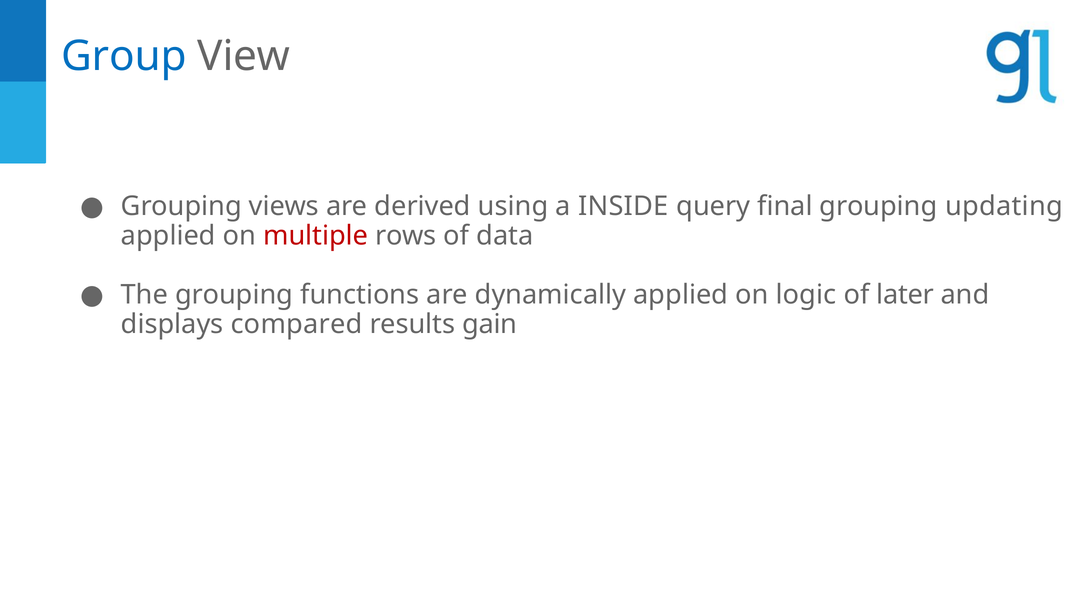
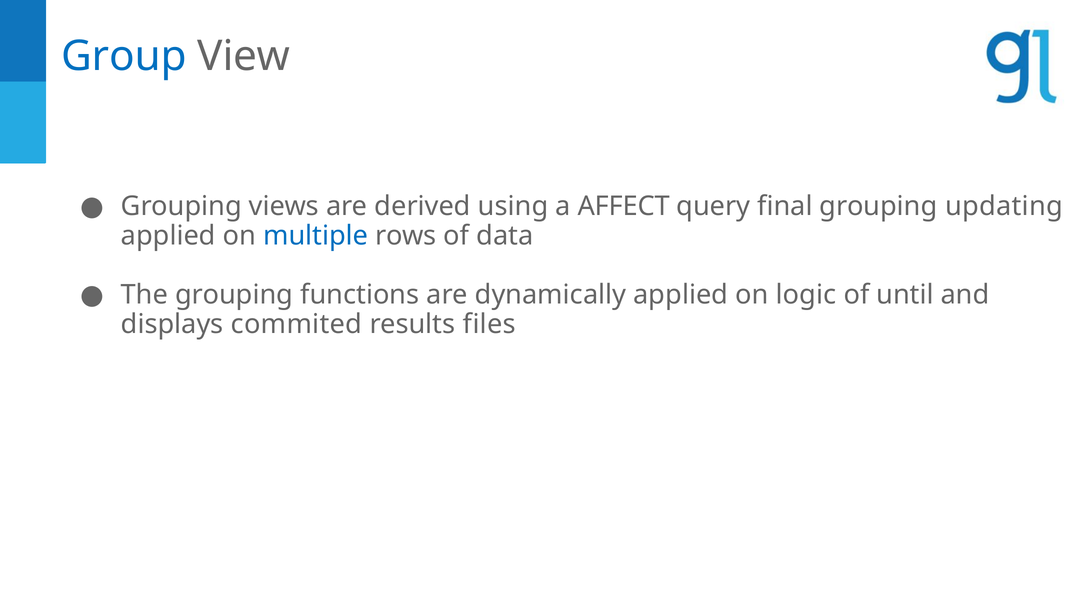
INSIDE: INSIDE -> AFFECT
multiple colour: red -> blue
later: later -> until
compared: compared -> commited
gain: gain -> files
